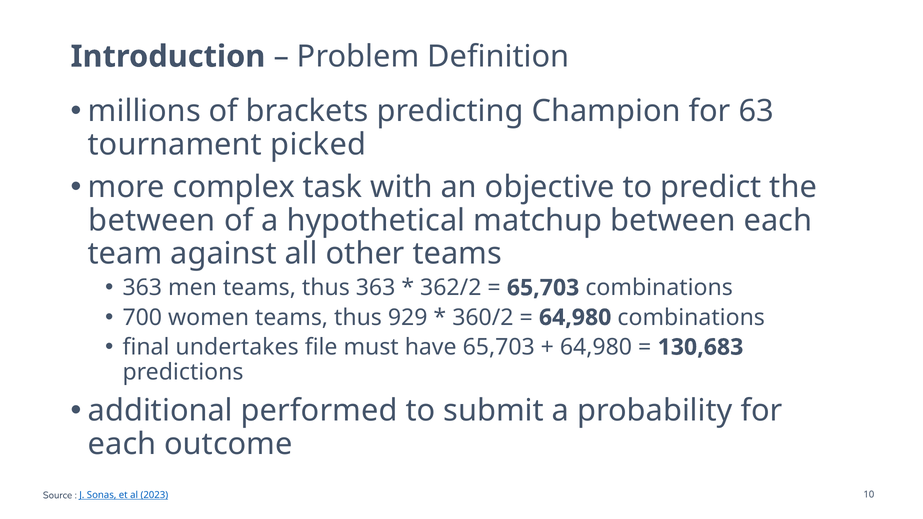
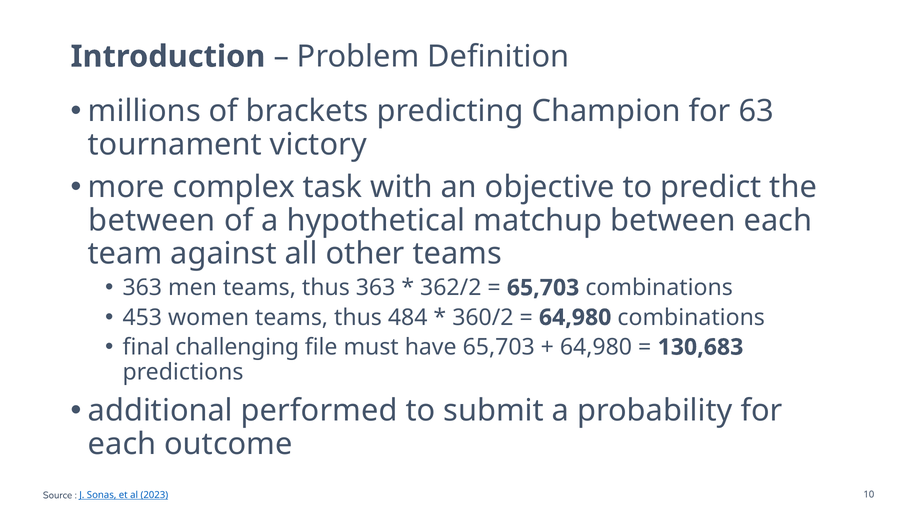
picked: picked -> victory
700: 700 -> 453
929: 929 -> 484
undertakes: undertakes -> challenging
